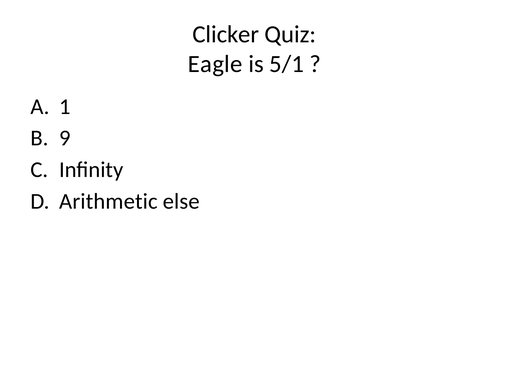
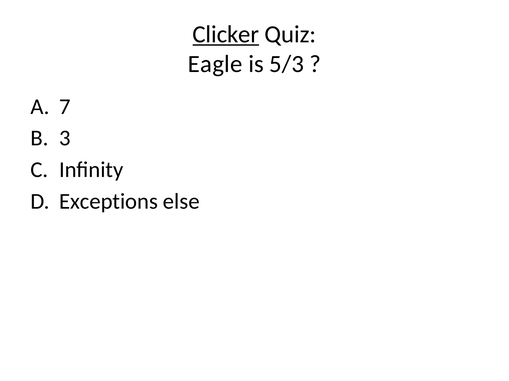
Clicker underline: none -> present
5/1: 5/1 -> 5/3
1: 1 -> 7
9: 9 -> 3
Arithmetic: Arithmetic -> Exceptions
